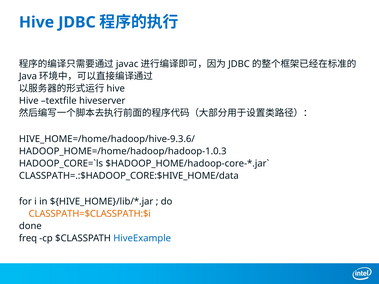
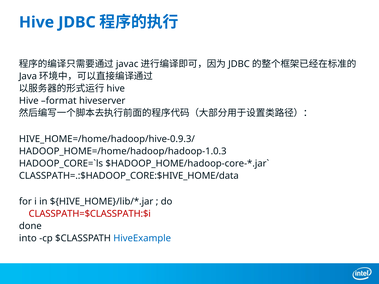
textfile: textfile -> format
HIVE_HOME=/home/hadoop/hive-9.3.6/: HIVE_HOME=/home/hadoop/hive-9.3.6/ -> HIVE_HOME=/home/hadoop/hive-0.9.3/
CLASSPATH=$CLASSPATH:$i colour: orange -> red
freq: freq -> into
